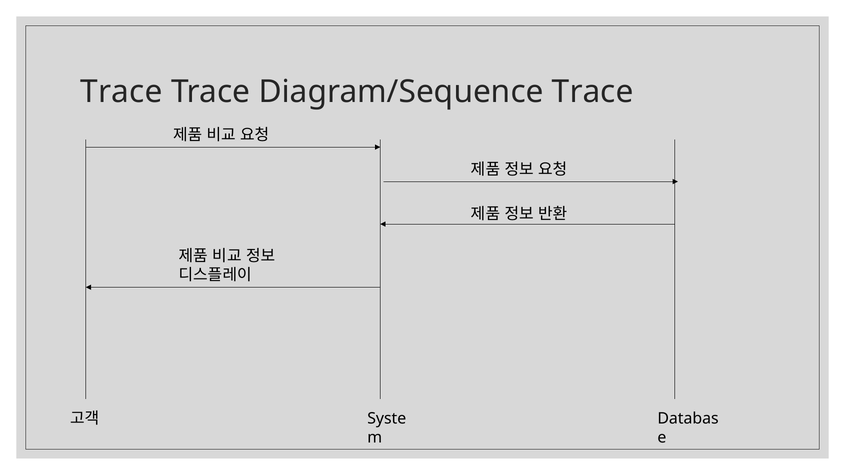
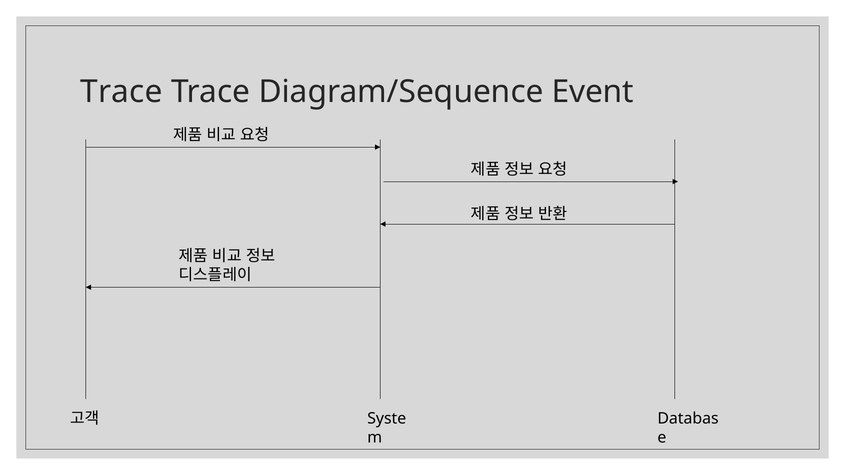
Diagram/Sequence Trace: Trace -> Event
